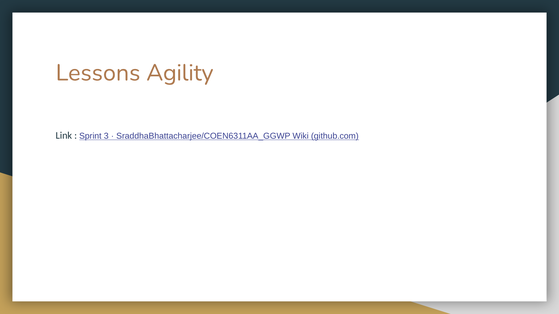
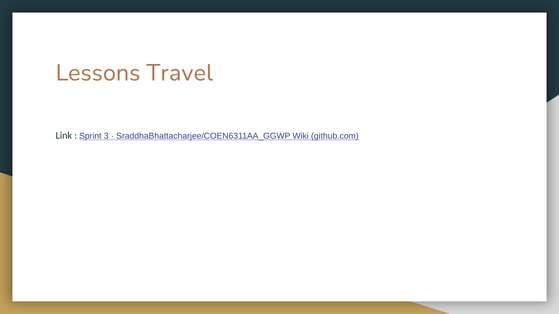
Agility: Agility -> Travel
